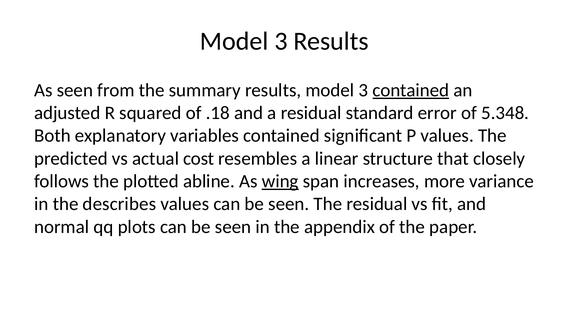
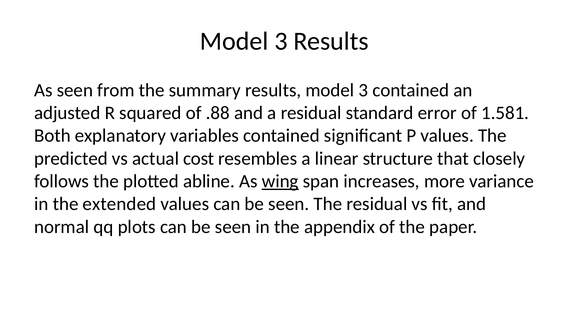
contained at (411, 90) underline: present -> none
.18: .18 -> .88
5.348: 5.348 -> 1.581
describes: describes -> extended
